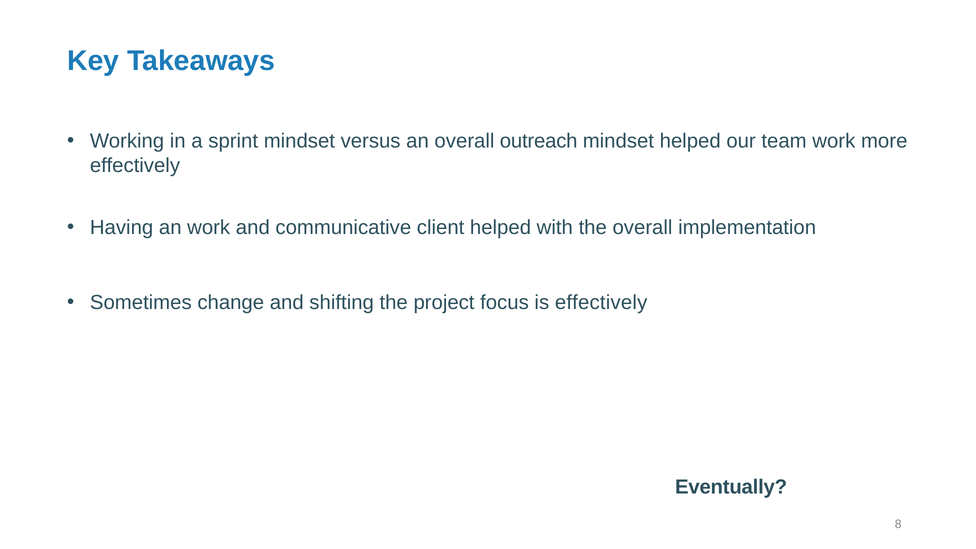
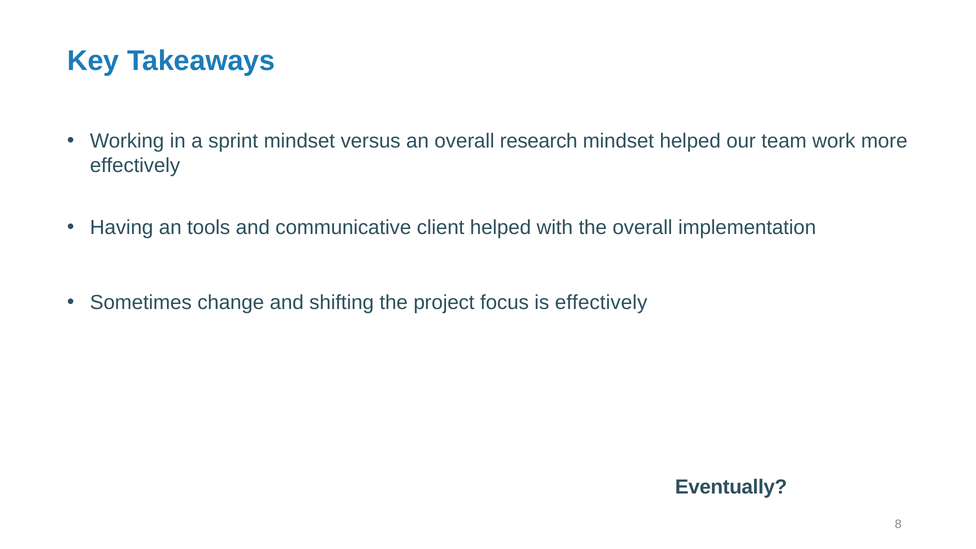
outreach: outreach -> research
an work: work -> tools
